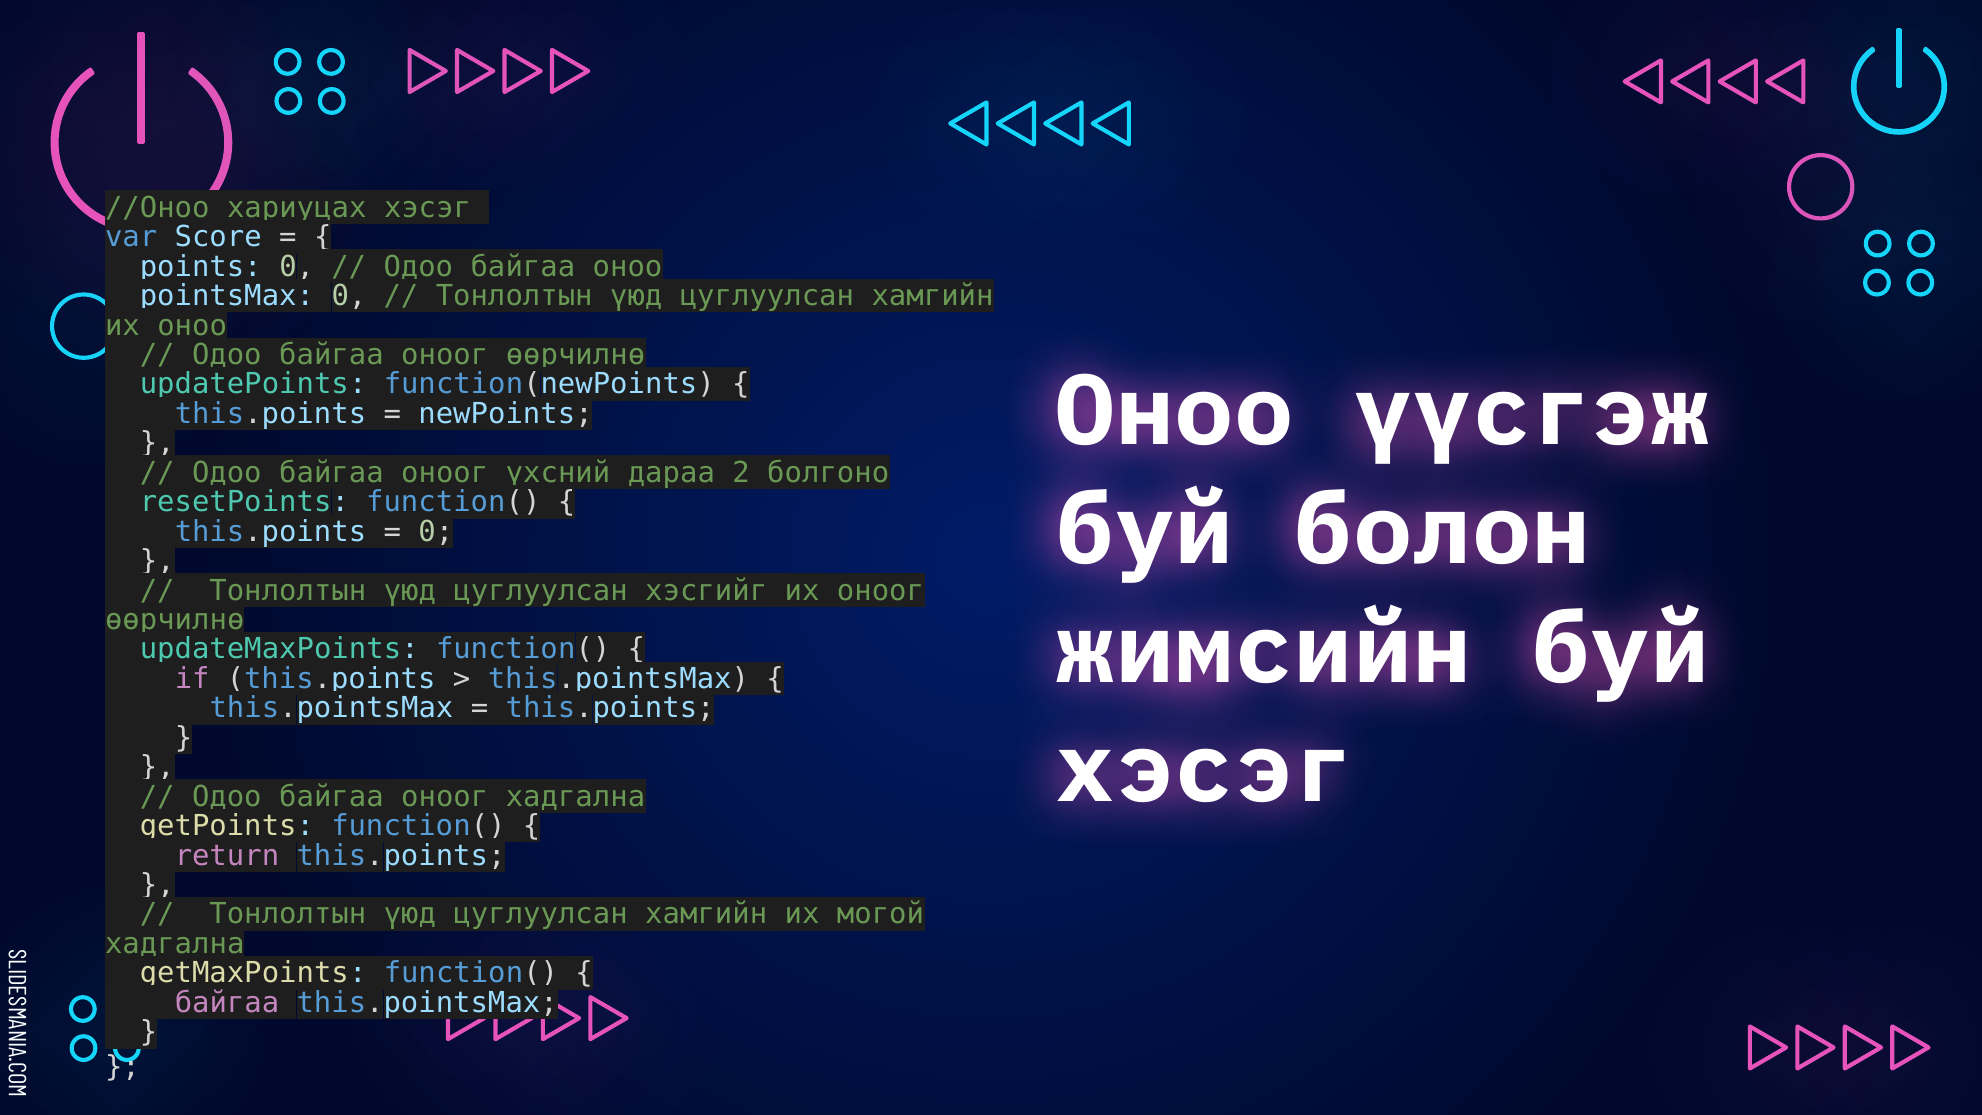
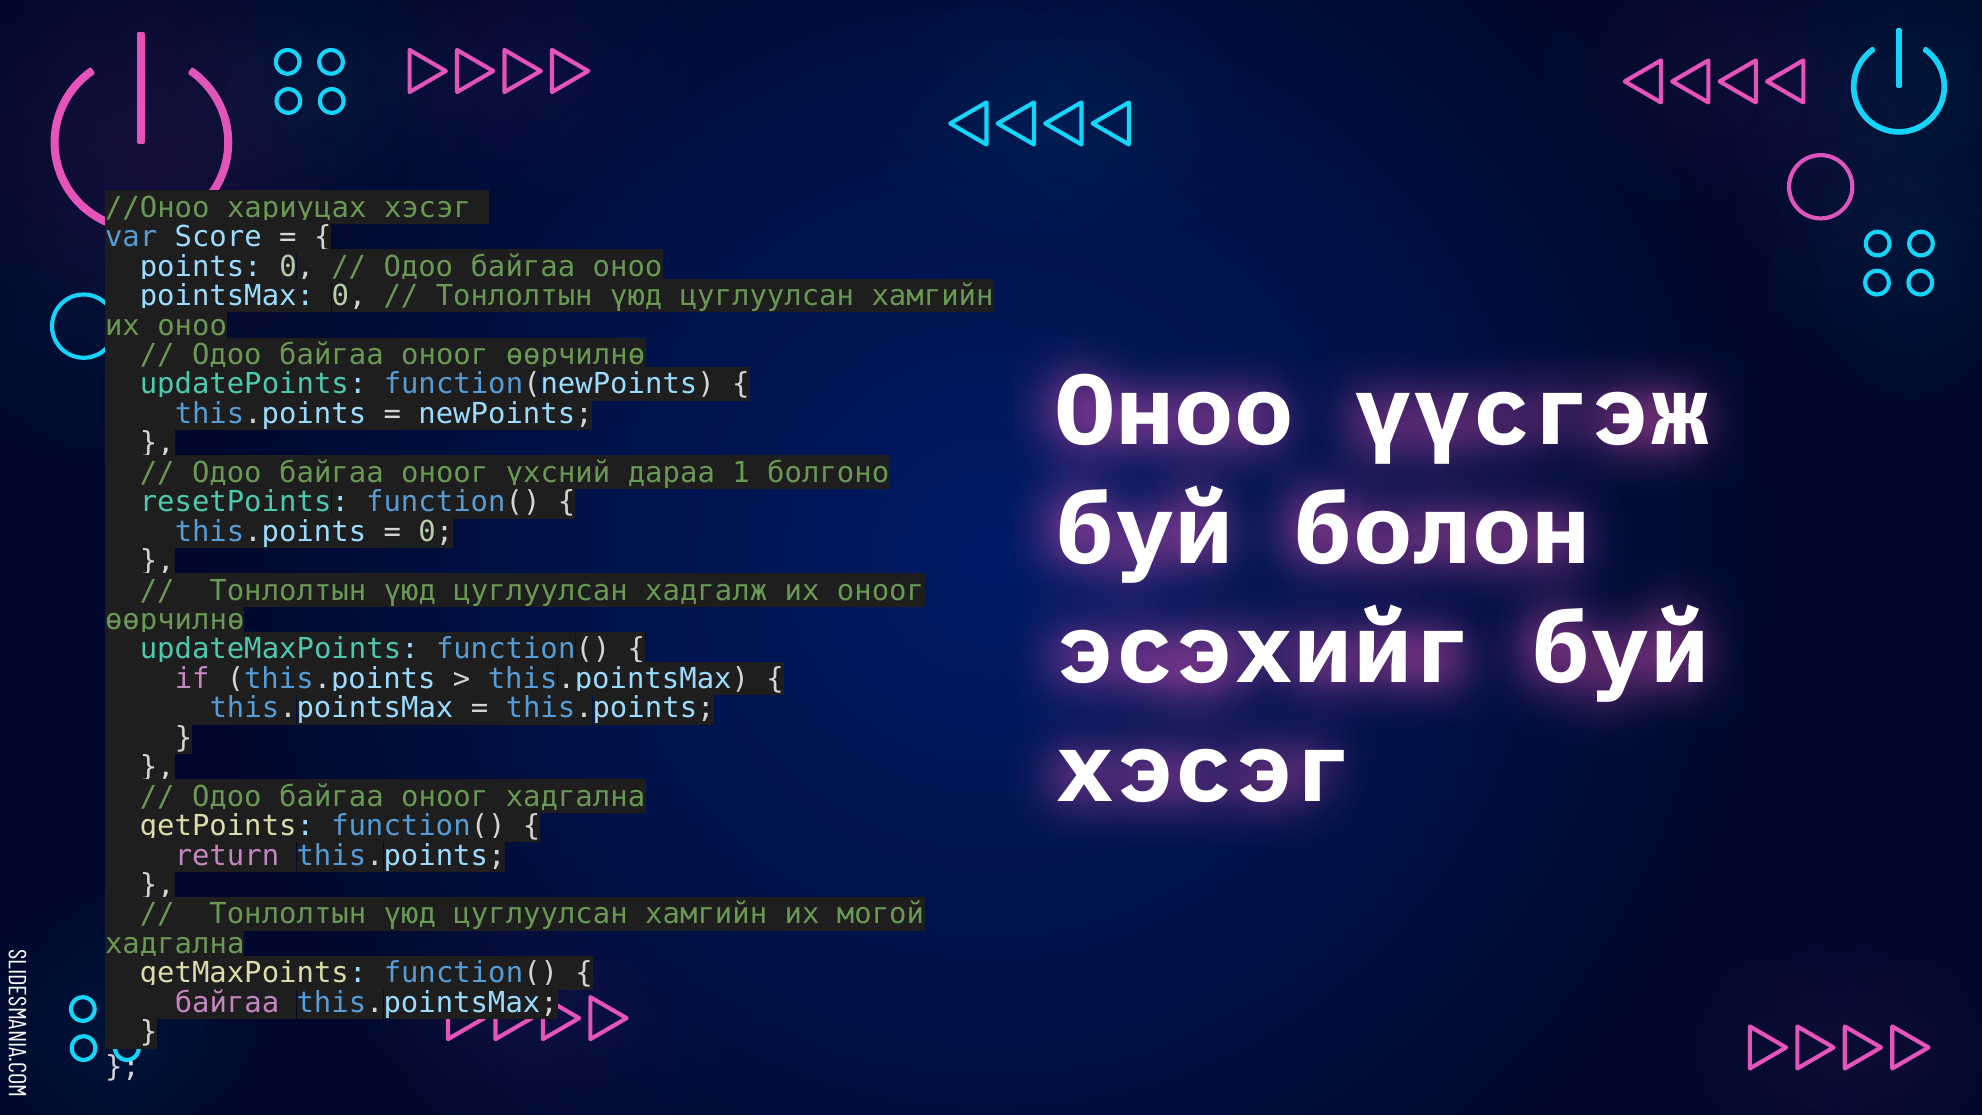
2: 2 -> 1
хэсгийг: хэсгийг -> хадгалж
жимсийн: жимсийн -> эсэхийг
